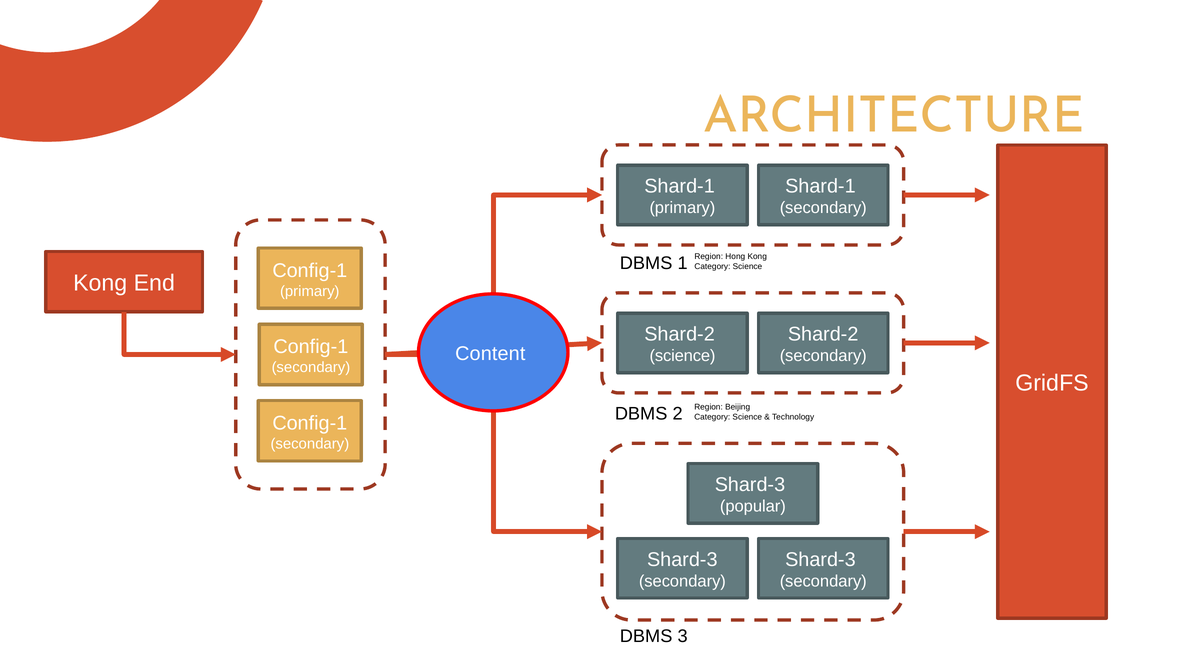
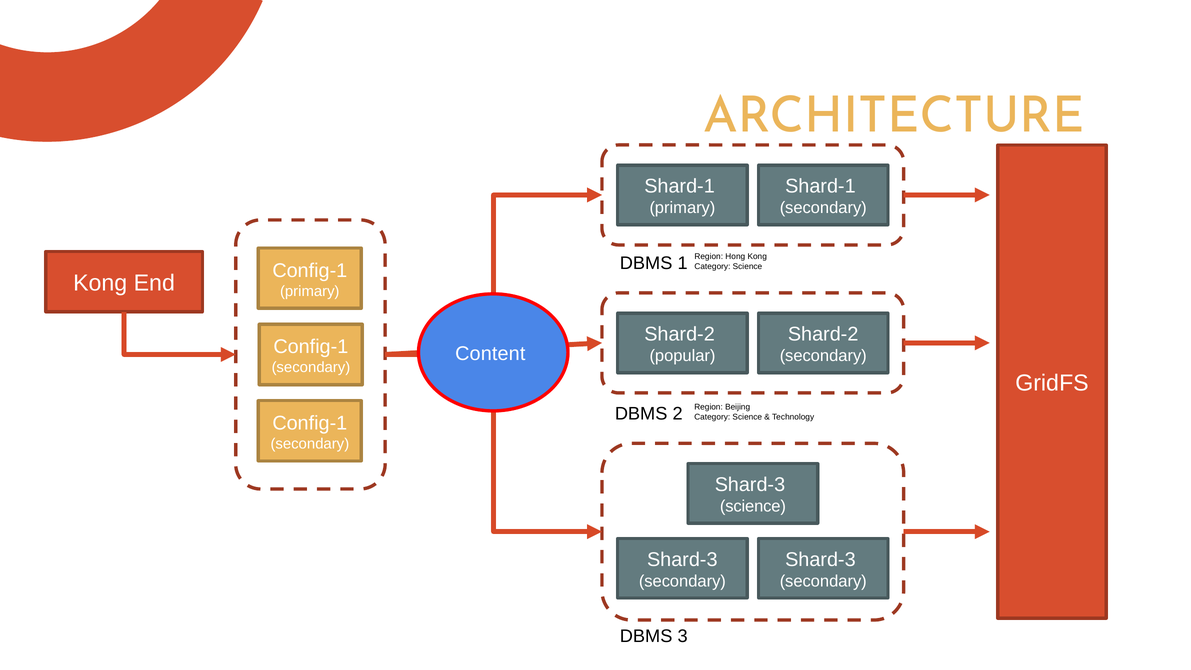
science at (683, 356): science -> popular
popular at (753, 506): popular -> science
